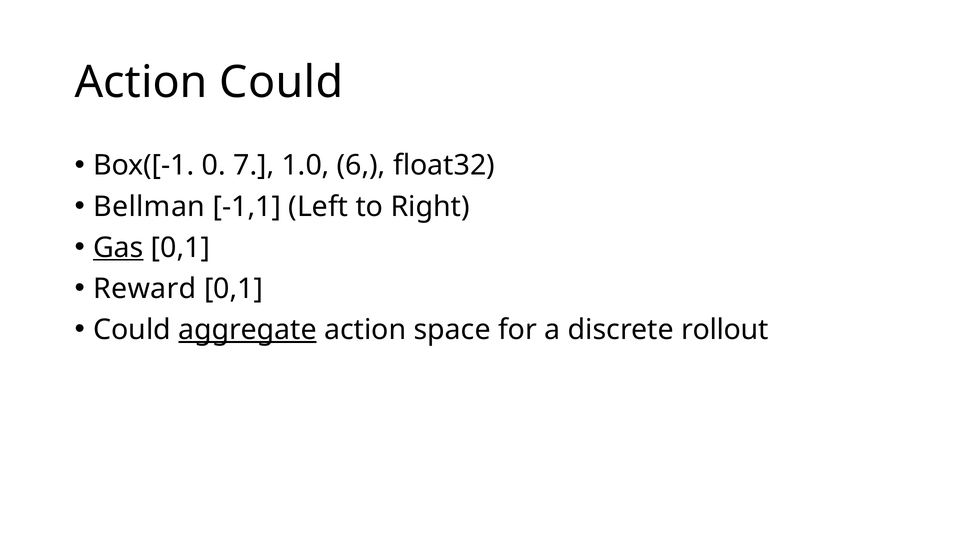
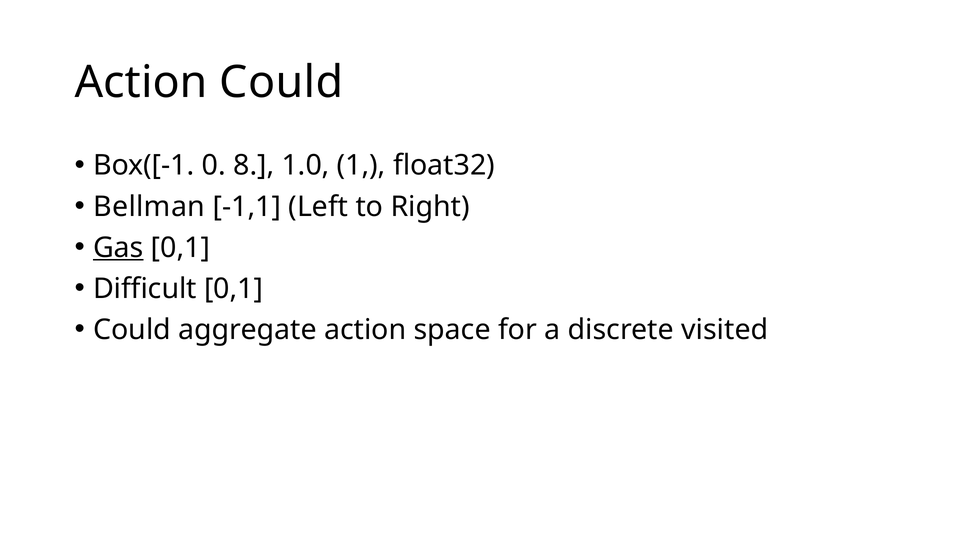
7: 7 -> 8
6: 6 -> 1
Reward: Reward -> Difficult
aggregate underline: present -> none
rollout: rollout -> visited
